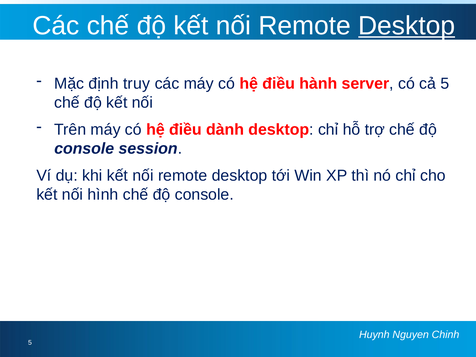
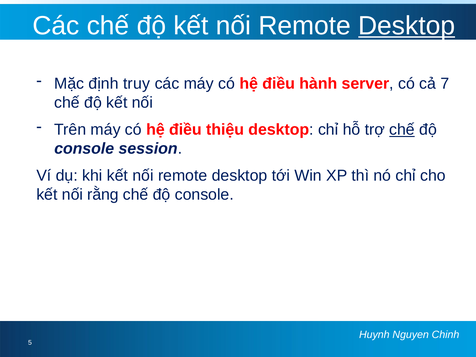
cả 5: 5 -> 7
dành: dành -> thiệu
chế at (402, 130) underline: none -> present
hình: hình -> rằng
